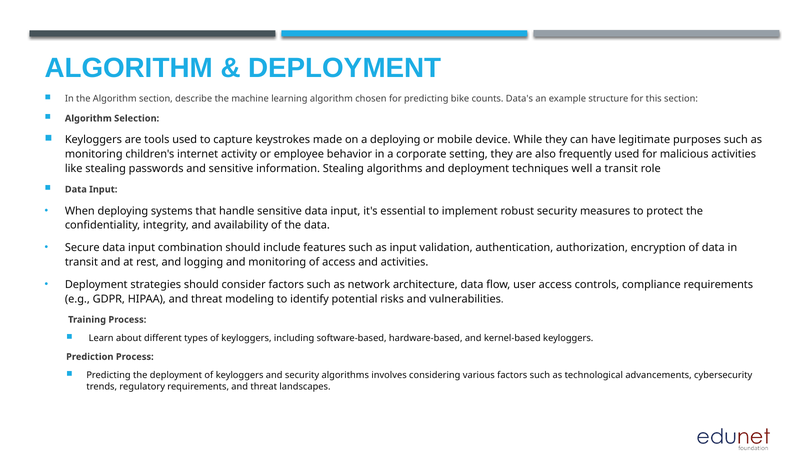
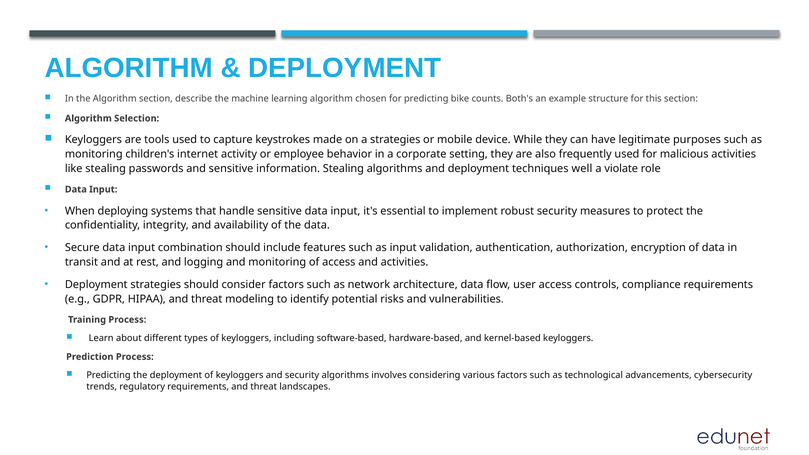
Data's: Data's -> Both's
a deploying: deploying -> strategies
a transit: transit -> violate
